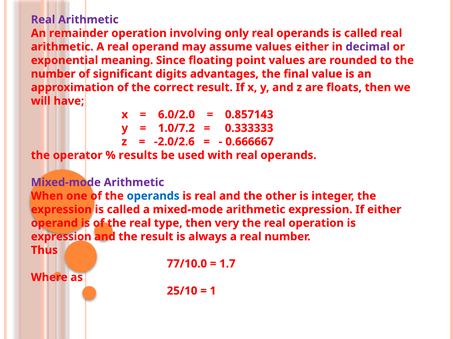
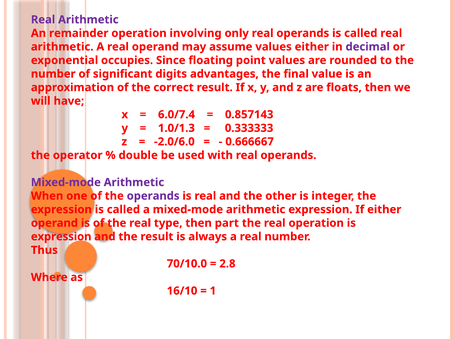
meaning: meaning -> occupies
6.0/2.0: 6.0/2.0 -> 6.0/7.4
1.0/7.2: 1.0/7.2 -> 1.0/1.3
-2.0/2.6: -2.0/2.6 -> -2.0/6.0
results: results -> double
operands at (153, 196) colour: blue -> purple
very: very -> part
77/10.0: 77/10.0 -> 70/10.0
1.7: 1.7 -> 2.8
25/10: 25/10 -> 16/10
